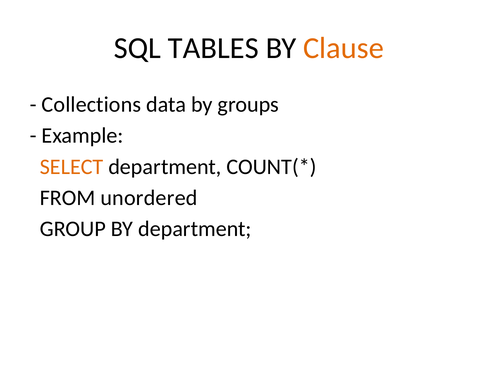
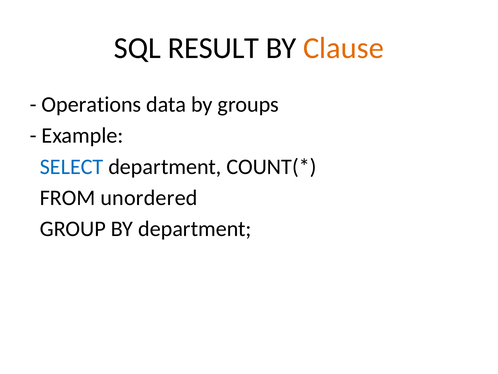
TABLES: TABLES -> RESULT
Collections: Collections -> Operations
SELECT colour: orange -> blue
